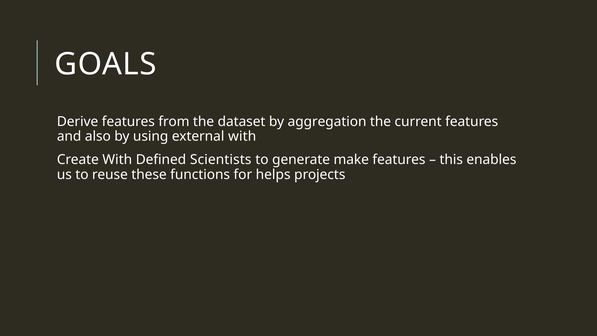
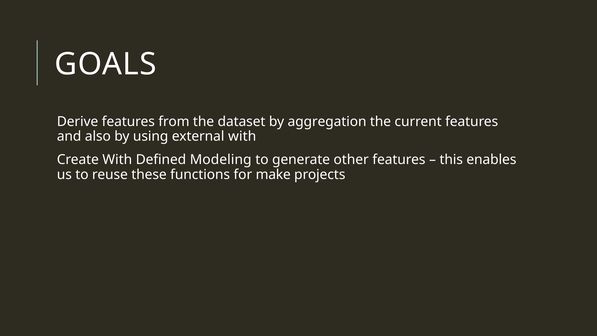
Scientists: Scientists -> Modeling
make: make -> other
helps: helps -> make
